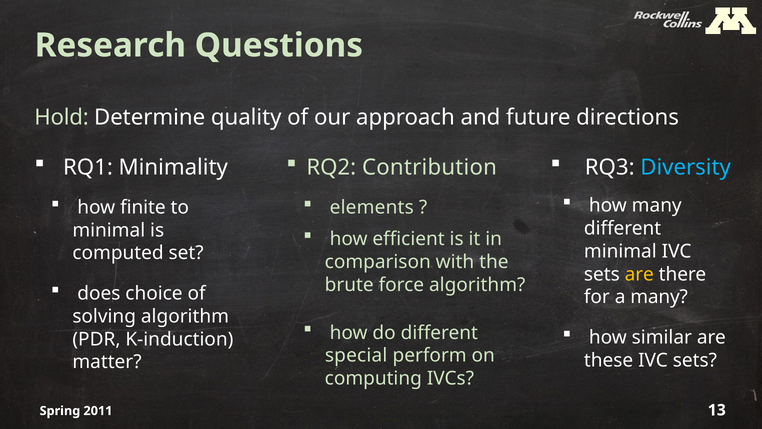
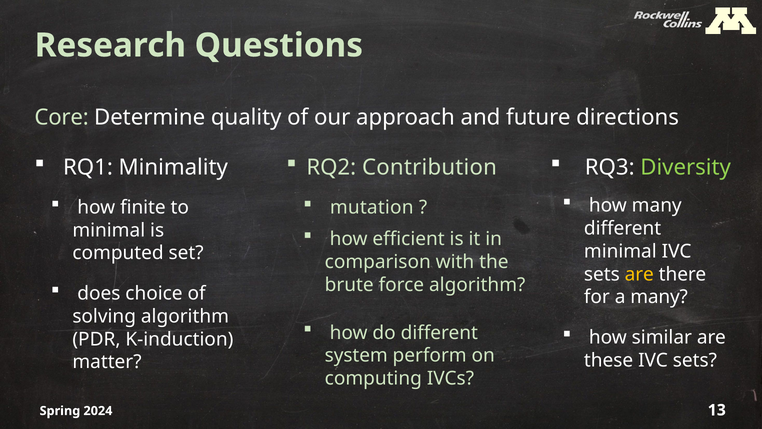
Hold: Hold -> Core
Diversity colour: light blue -> light green
elements: elements -> mutation
special: special -> system
2011: 2011 -> 2024
